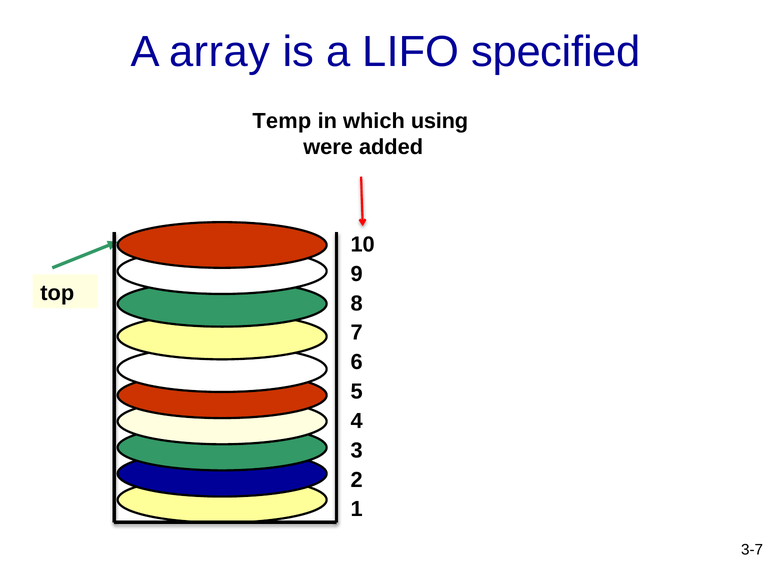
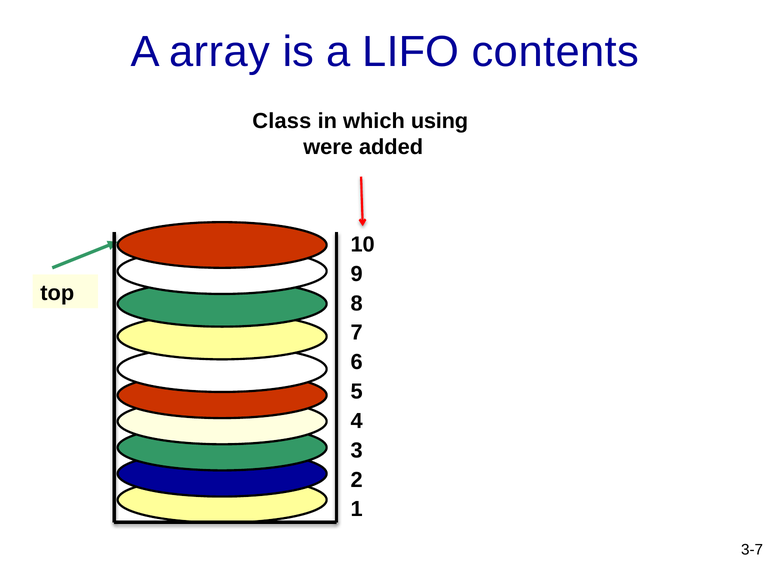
specified: specified -> contents
Temp: Temp -> Class
